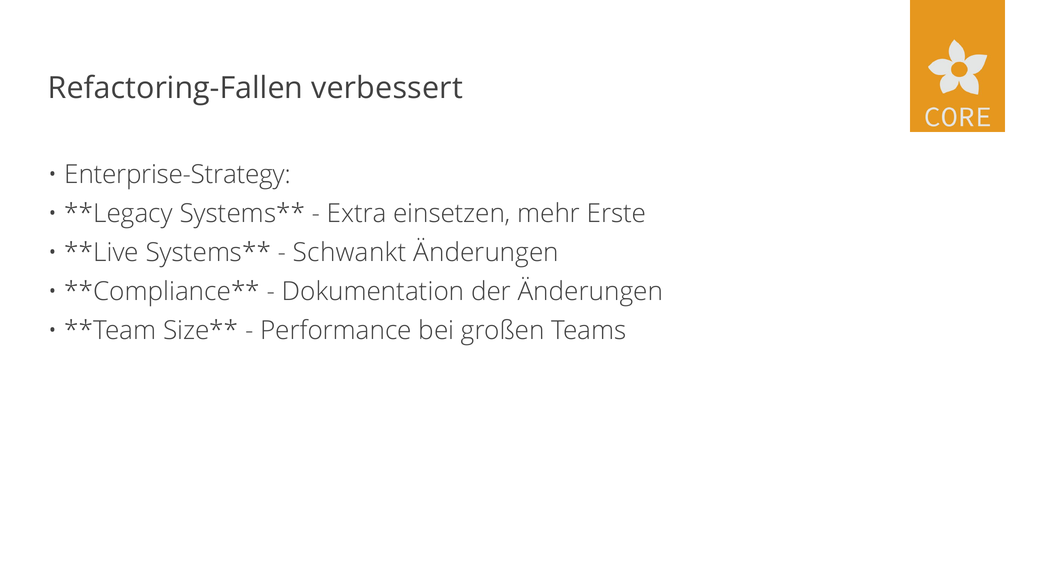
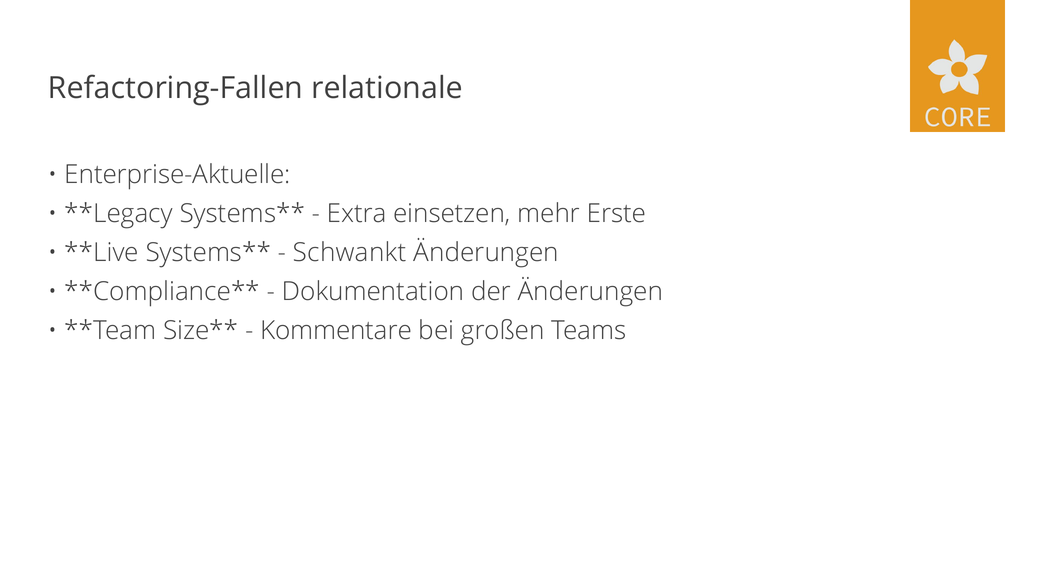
verbessert: verbessert -> relationale
Enterprise-Strategy: Enterprise-Strategy -> Enterprise-Aktuelle
Performance: Performance -> Kommentare
